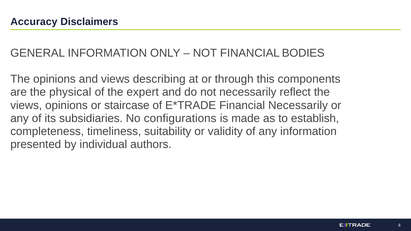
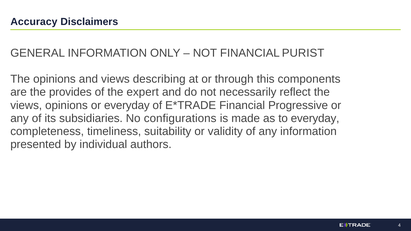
BODIES: BODIES -> PURIST
physical: physical -> provides
or staircase: staircase -> everyday
Financial Necessarily: Necessarily -> Progressive
to establish: establish -> everyday
